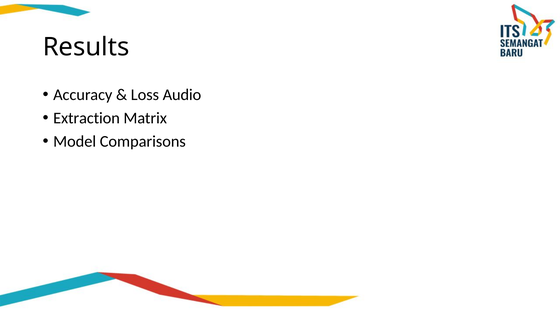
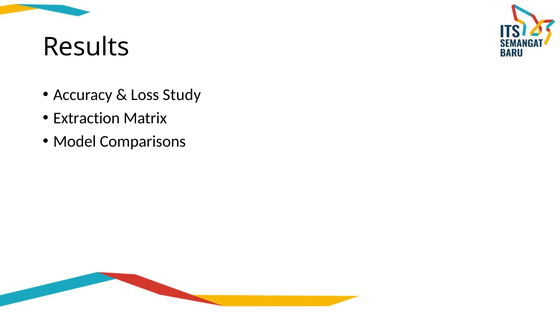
Audio: Audio -> Study
